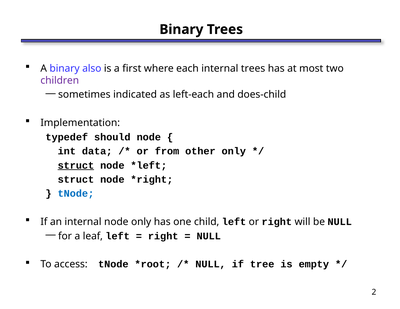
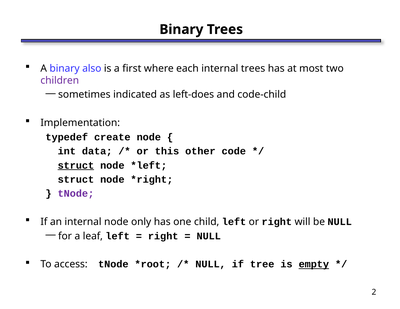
left-each: left-each -> left-does
does-child: does-child -> code-child
should: should -> create
from: from -> this
other only: only -> code
tNode at (76, 194) colour: blue -> purple
empty underline: none -> present
